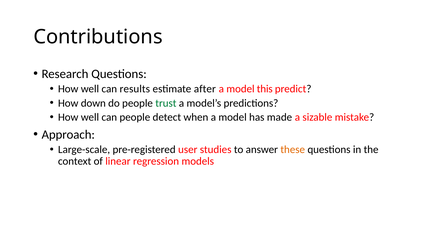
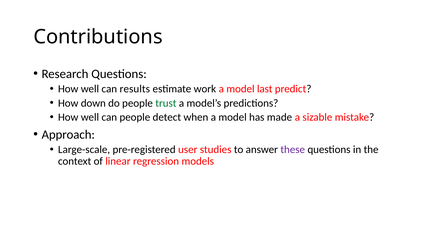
after: after -> work
this: this -> last
these colour: orange -> purple
